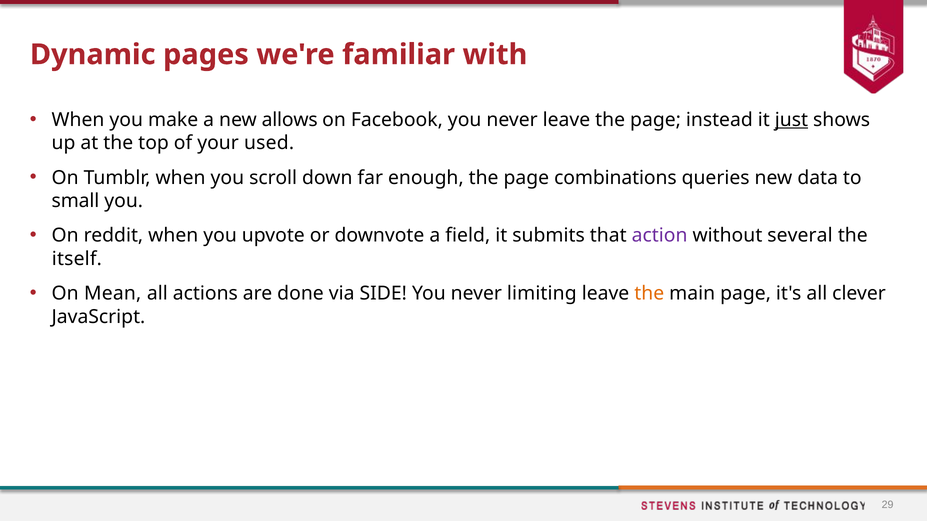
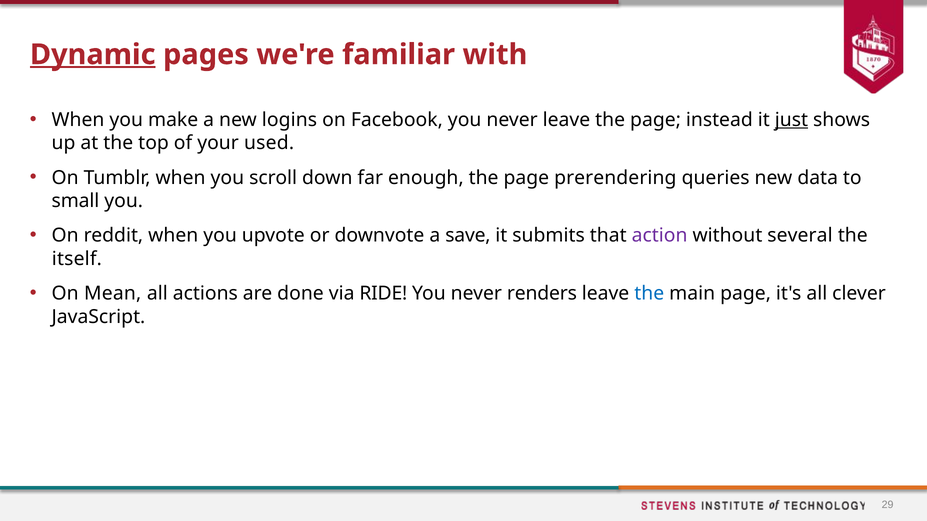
Dynamic underline: none -> present
allows: allows -> logins
combinations: combinations -> prerendering
field: field -> save
SIDE: SIDE -> RIDE
limiting: limiting -> renders
the at (649, 294) colour: orange -> blue
